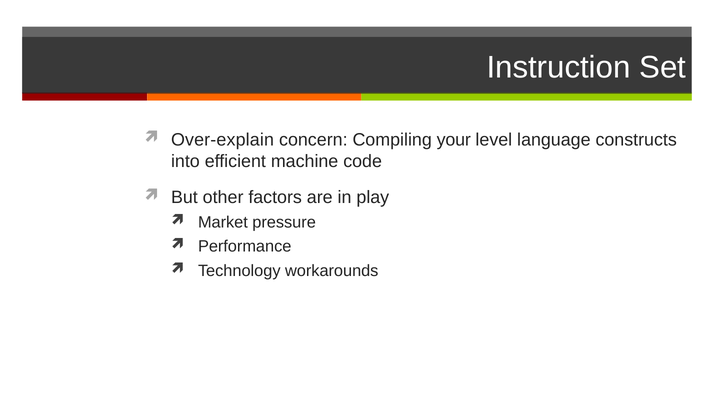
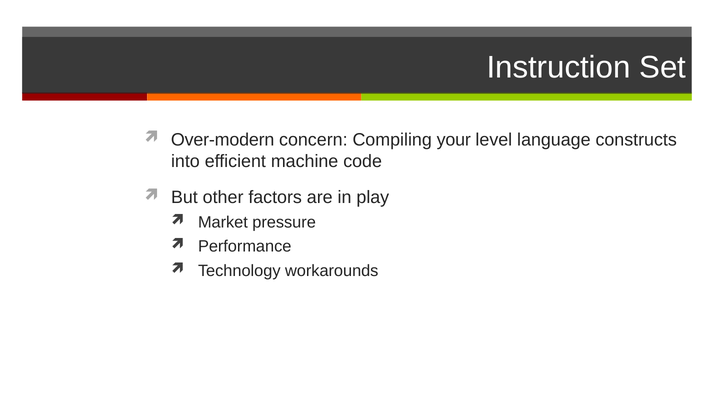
Over-explain: Over-explain -> Over-modern
